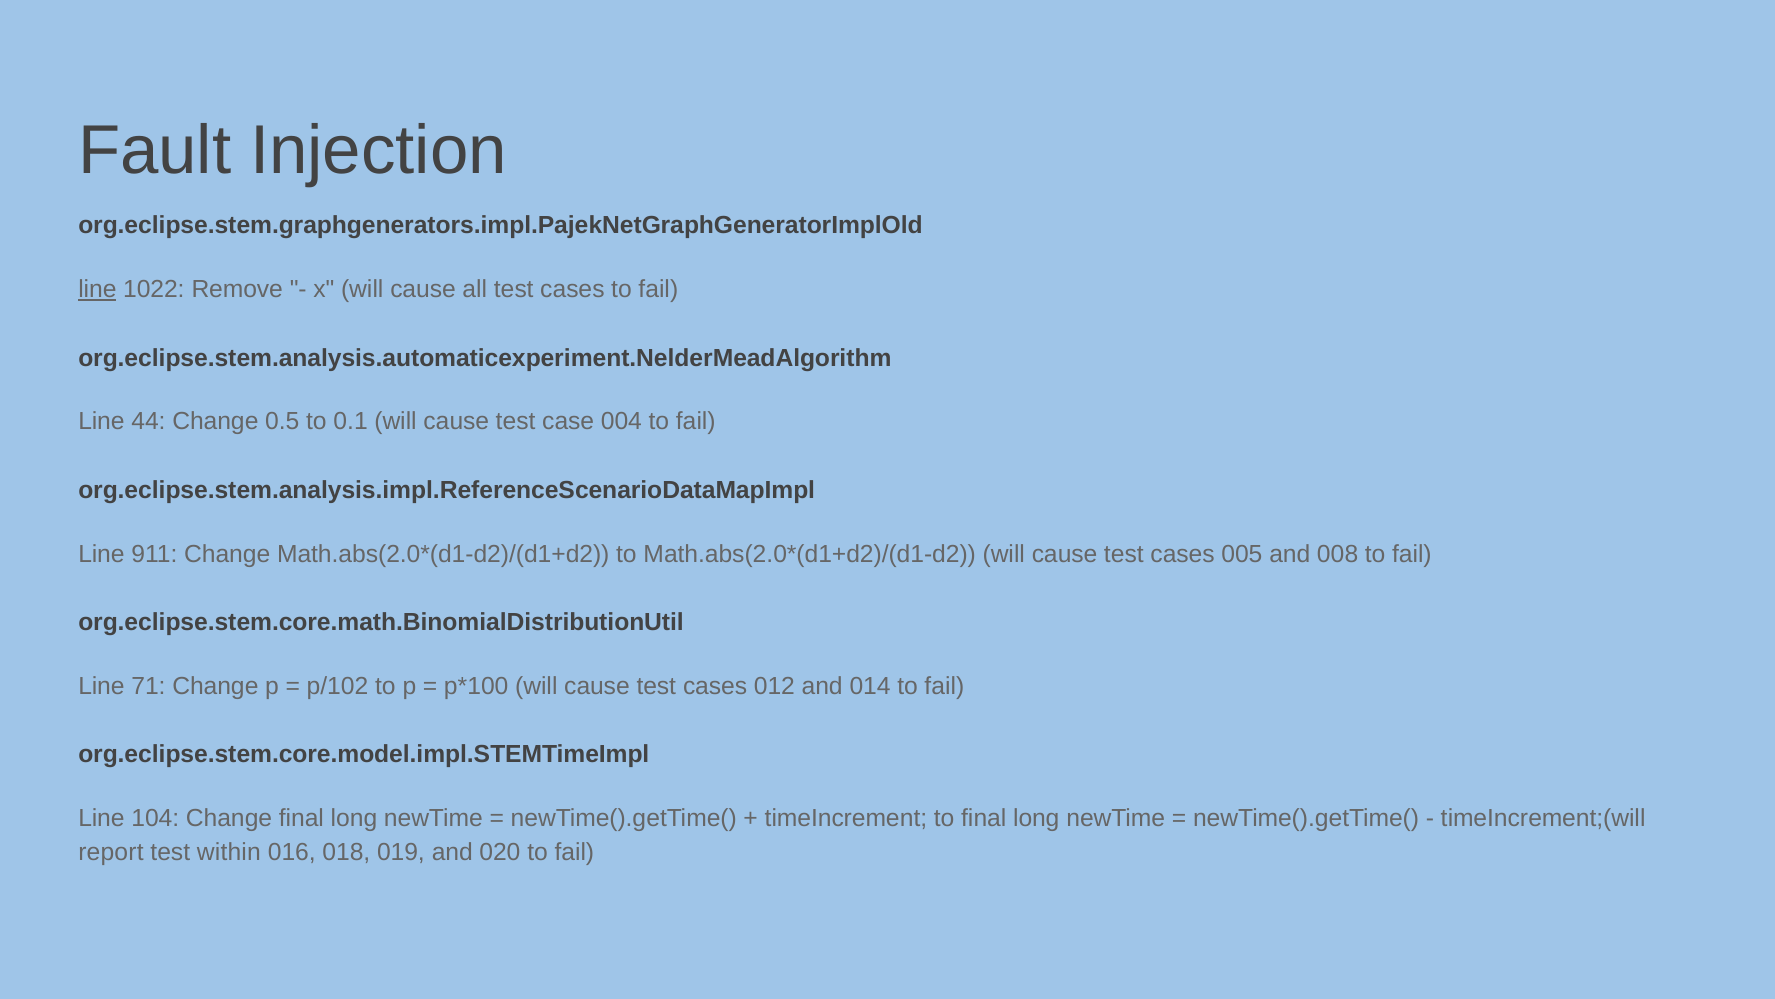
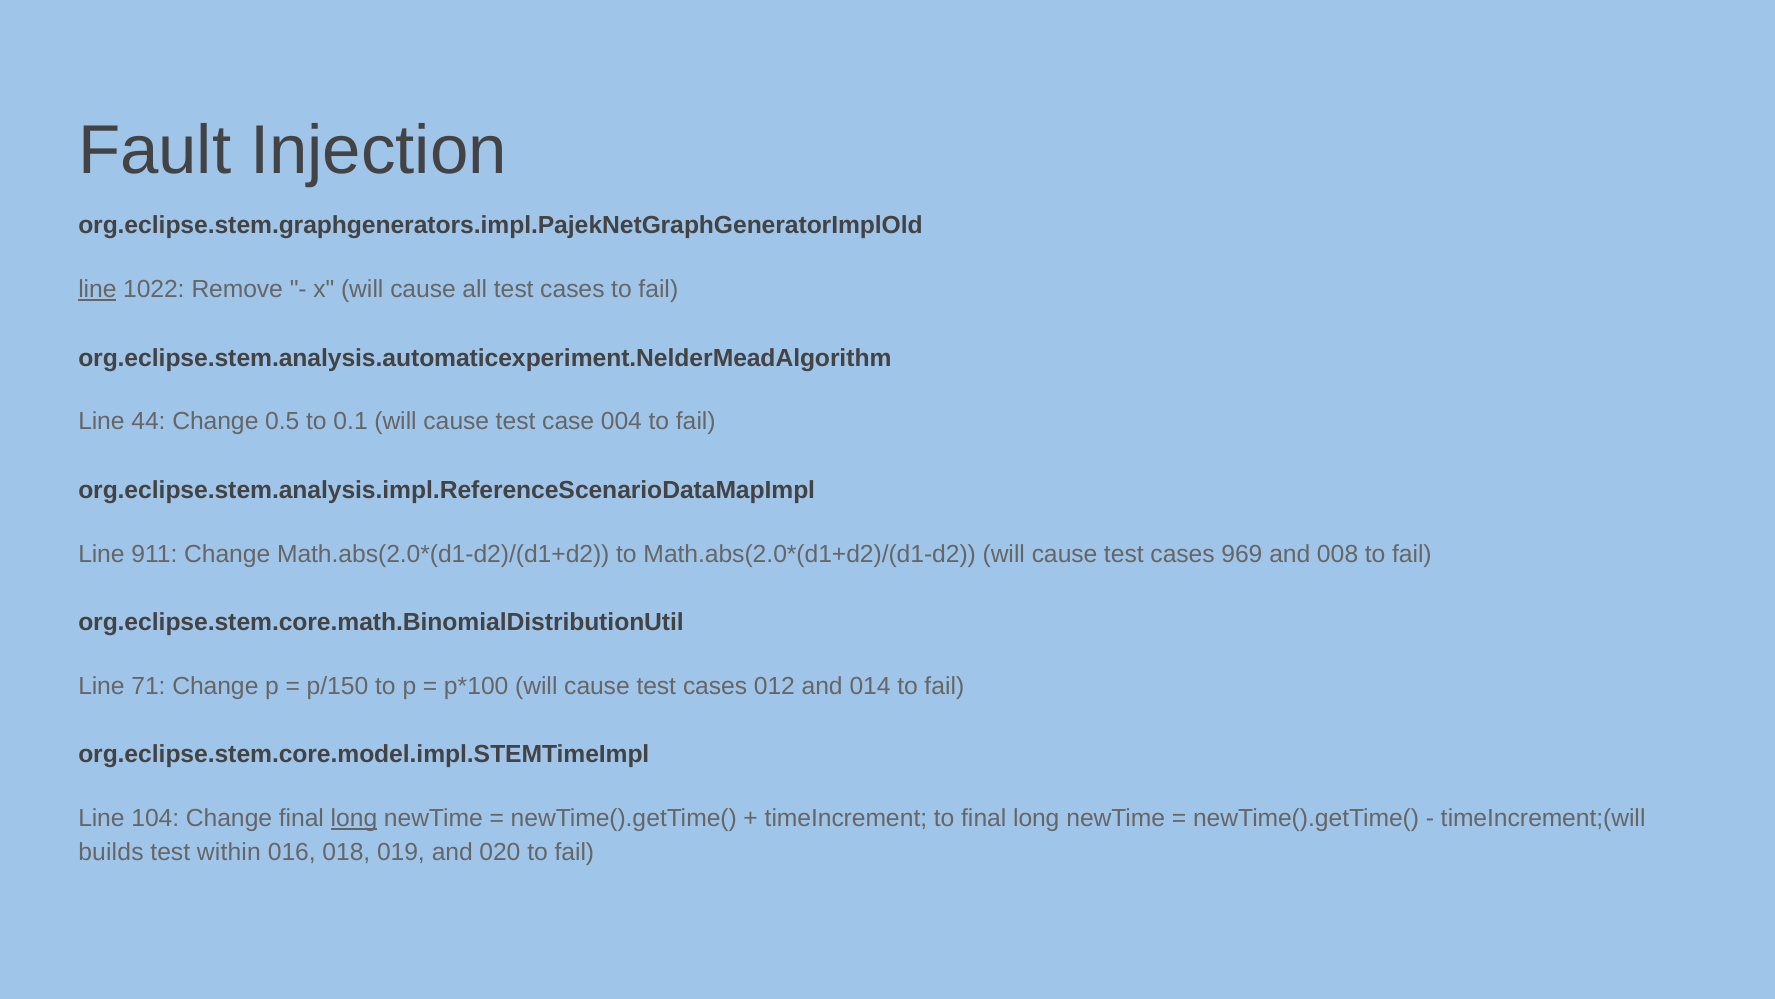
005: 005 -> 969
p/102: p/102 -> p/150
long at (354, 818) underline: none -> present
report: report -> builds
